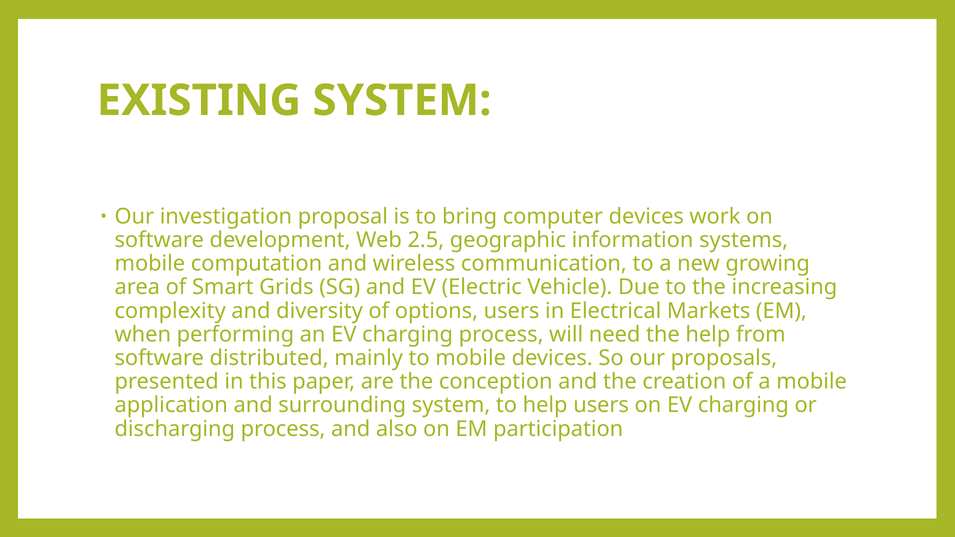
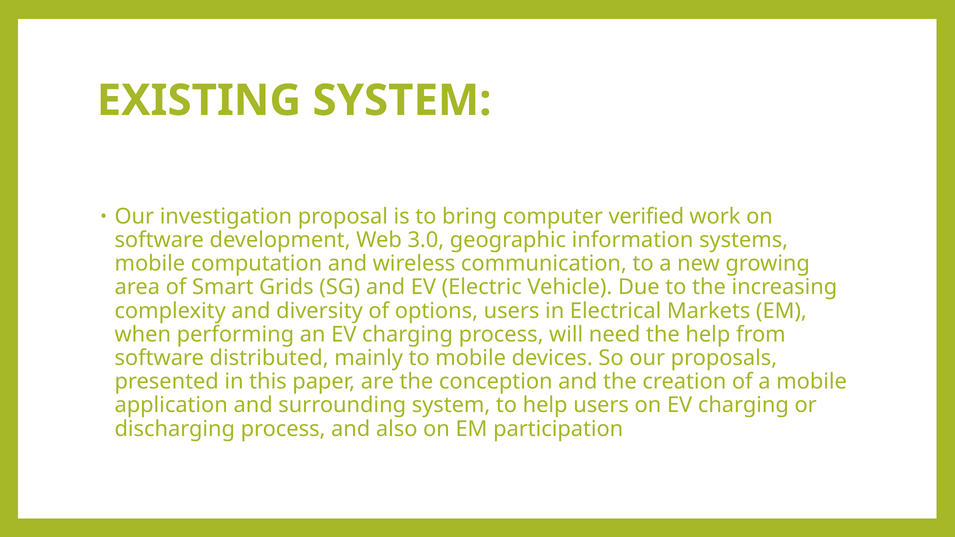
computer devices: devices -> verified
2.5: 2.5 -> 3.0
